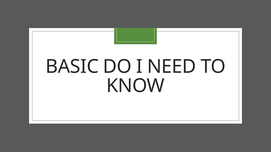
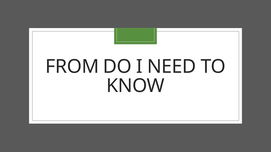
BASIC: BASIC -> FROM
